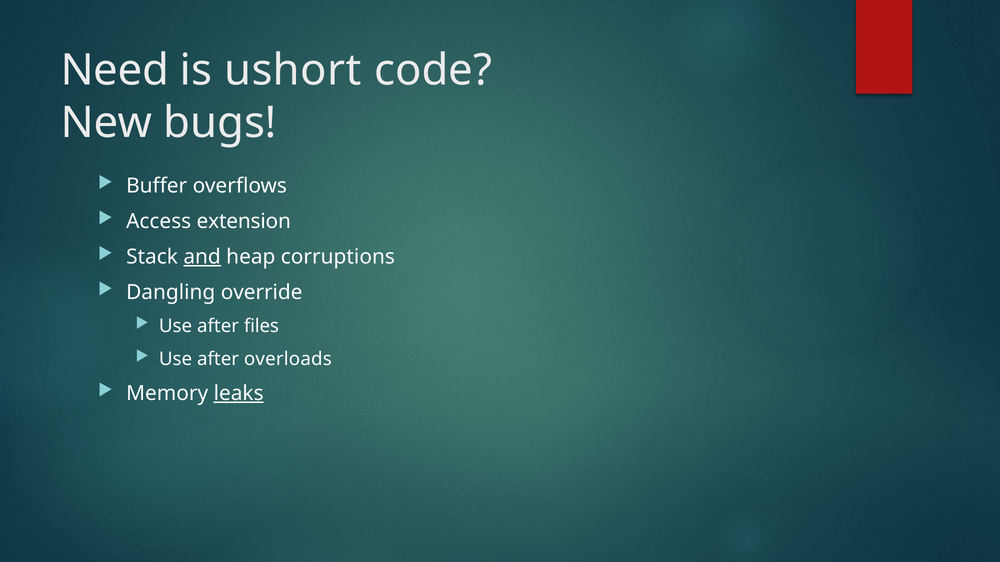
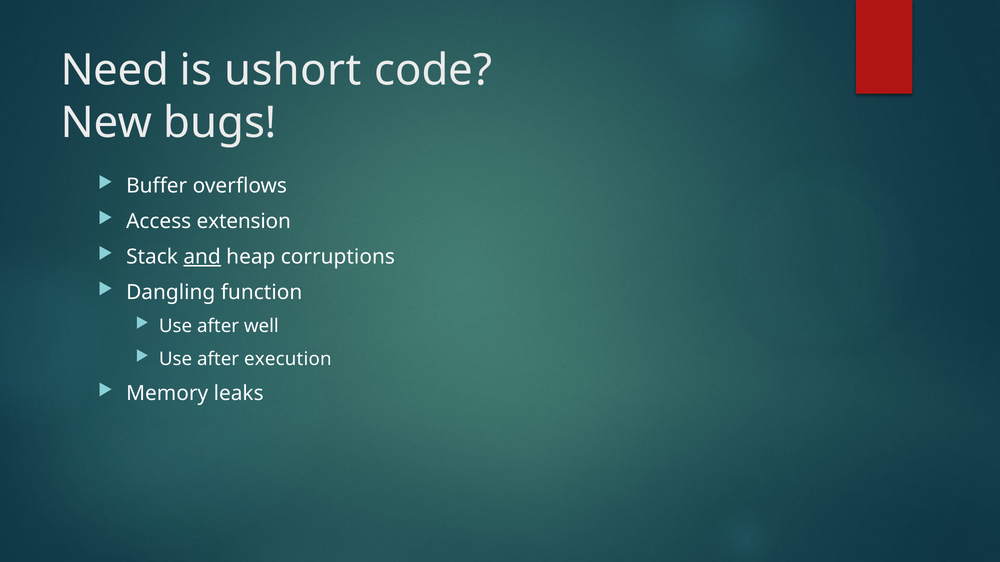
override: override -> function
files: files -> well
overloads: overloads -> execution
leaks underline: present -> none
